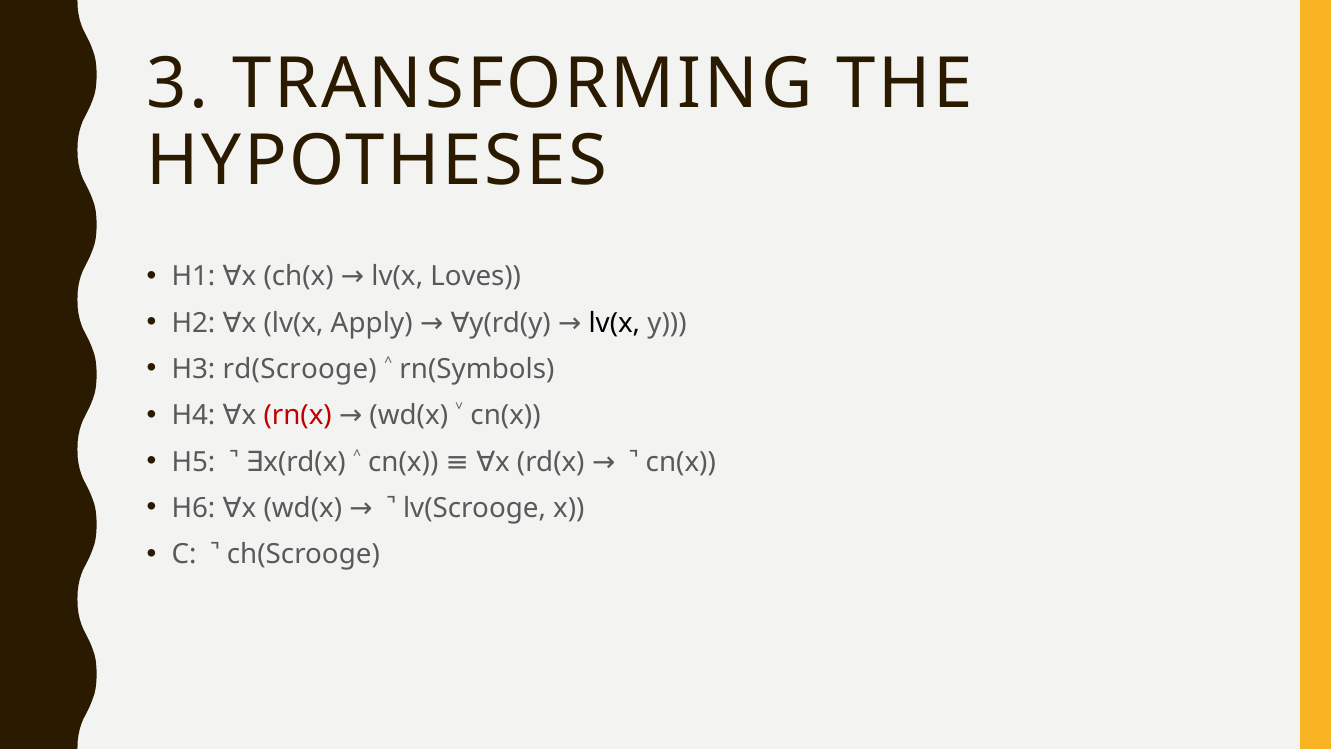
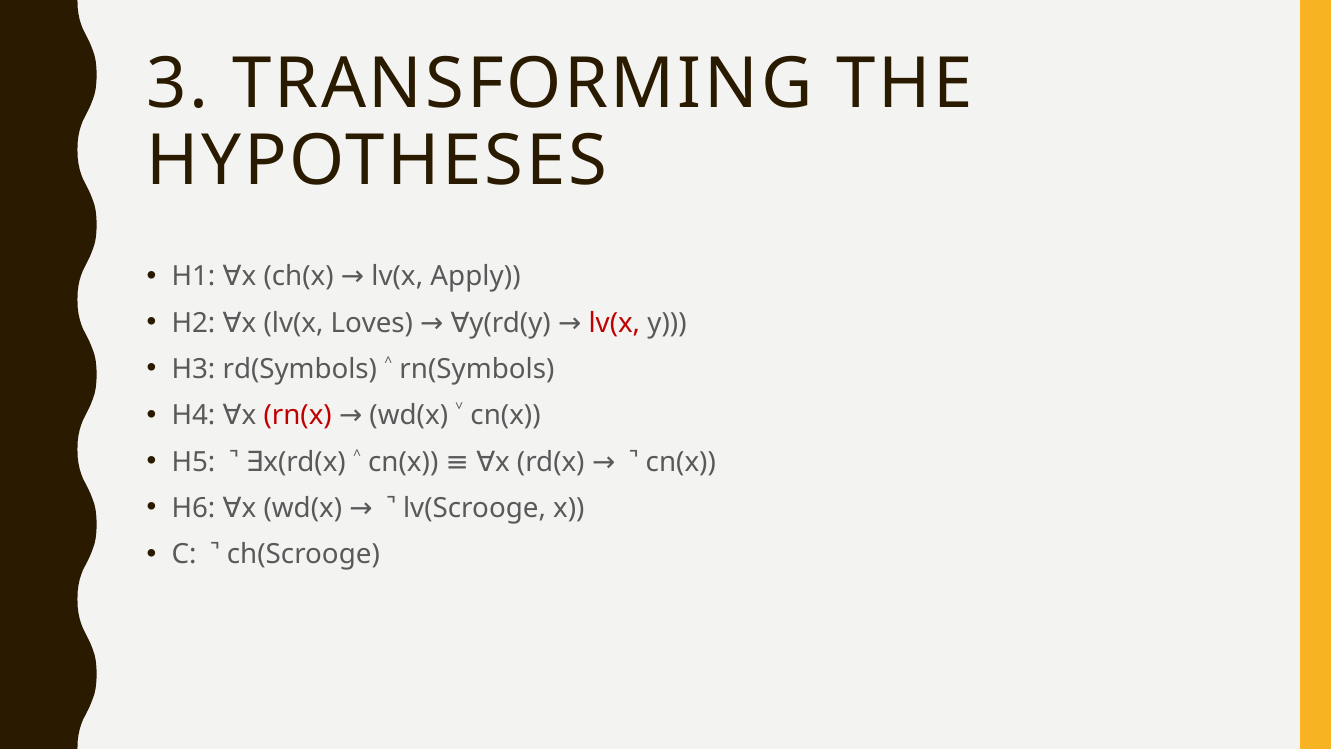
Loves: Loves -> Apply
Apply: Apply -> Loves
lv(x at (614, 323) colour: black -> red
rd(Scrooge: rd(Scrooge -> rd(Symbols
